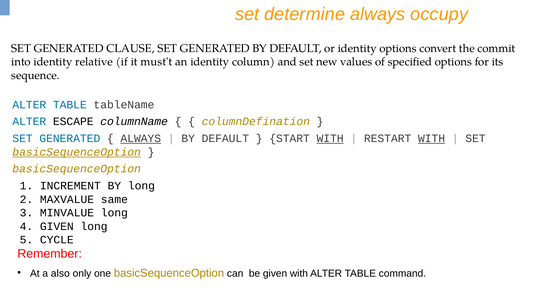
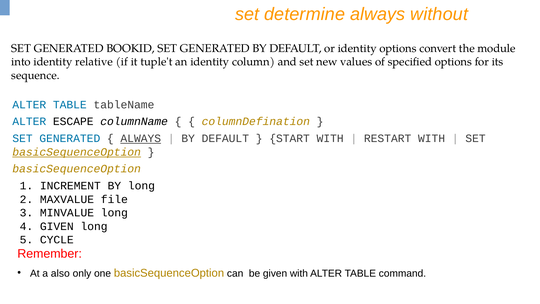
occupy: occupy -> without
CLAUSE: CLAUSE -> BOOKID
commit: commit -> module
must't: must't -> tuple't
WITH at (330, 138) underline: present -> none
WITH at (432, 138) underline: present -> none
same: same -> file
